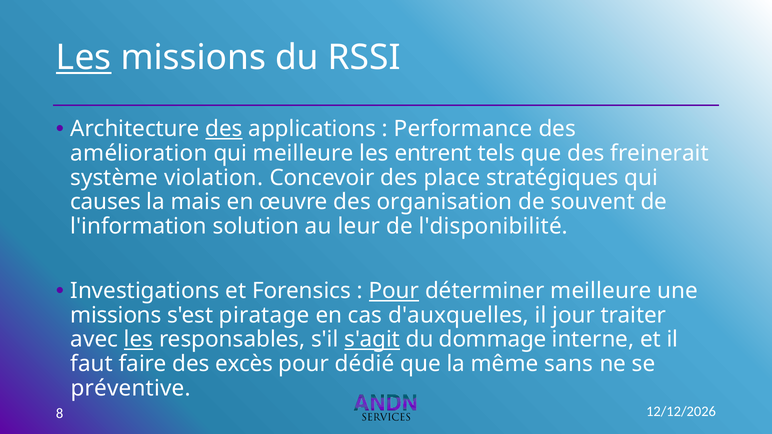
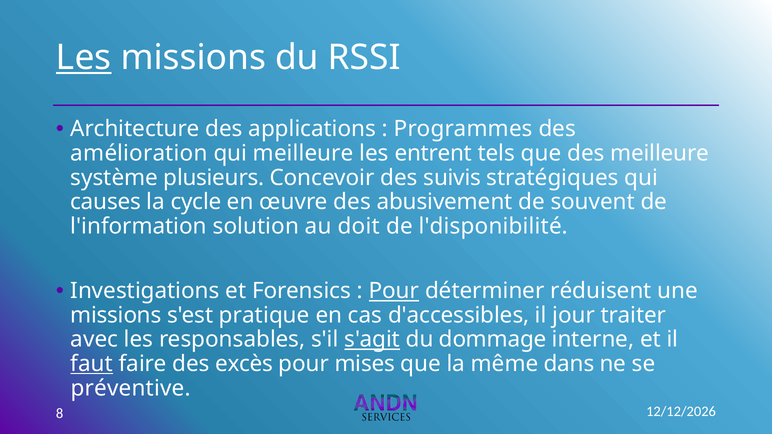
des at (224, 129) underline: present -> none
Performance: Performance -> Programmes
des freinerait: freinerait -> meilleure
violation: violation -> plusieurs
place: place -> suivis
mais: mais -> cycle
organisation: organisation -> abusivement
leur: leur -> doit
déterminer meilleure: meilleure -> réduisent
piratage: piratage -> pratique
d'auxquelles: d'auxquelles -> d'accessibles
les at (139, 340) underline: present -> none
faut underline: none -> present
dédié: dédié -> mises
sans: sans -> dans
